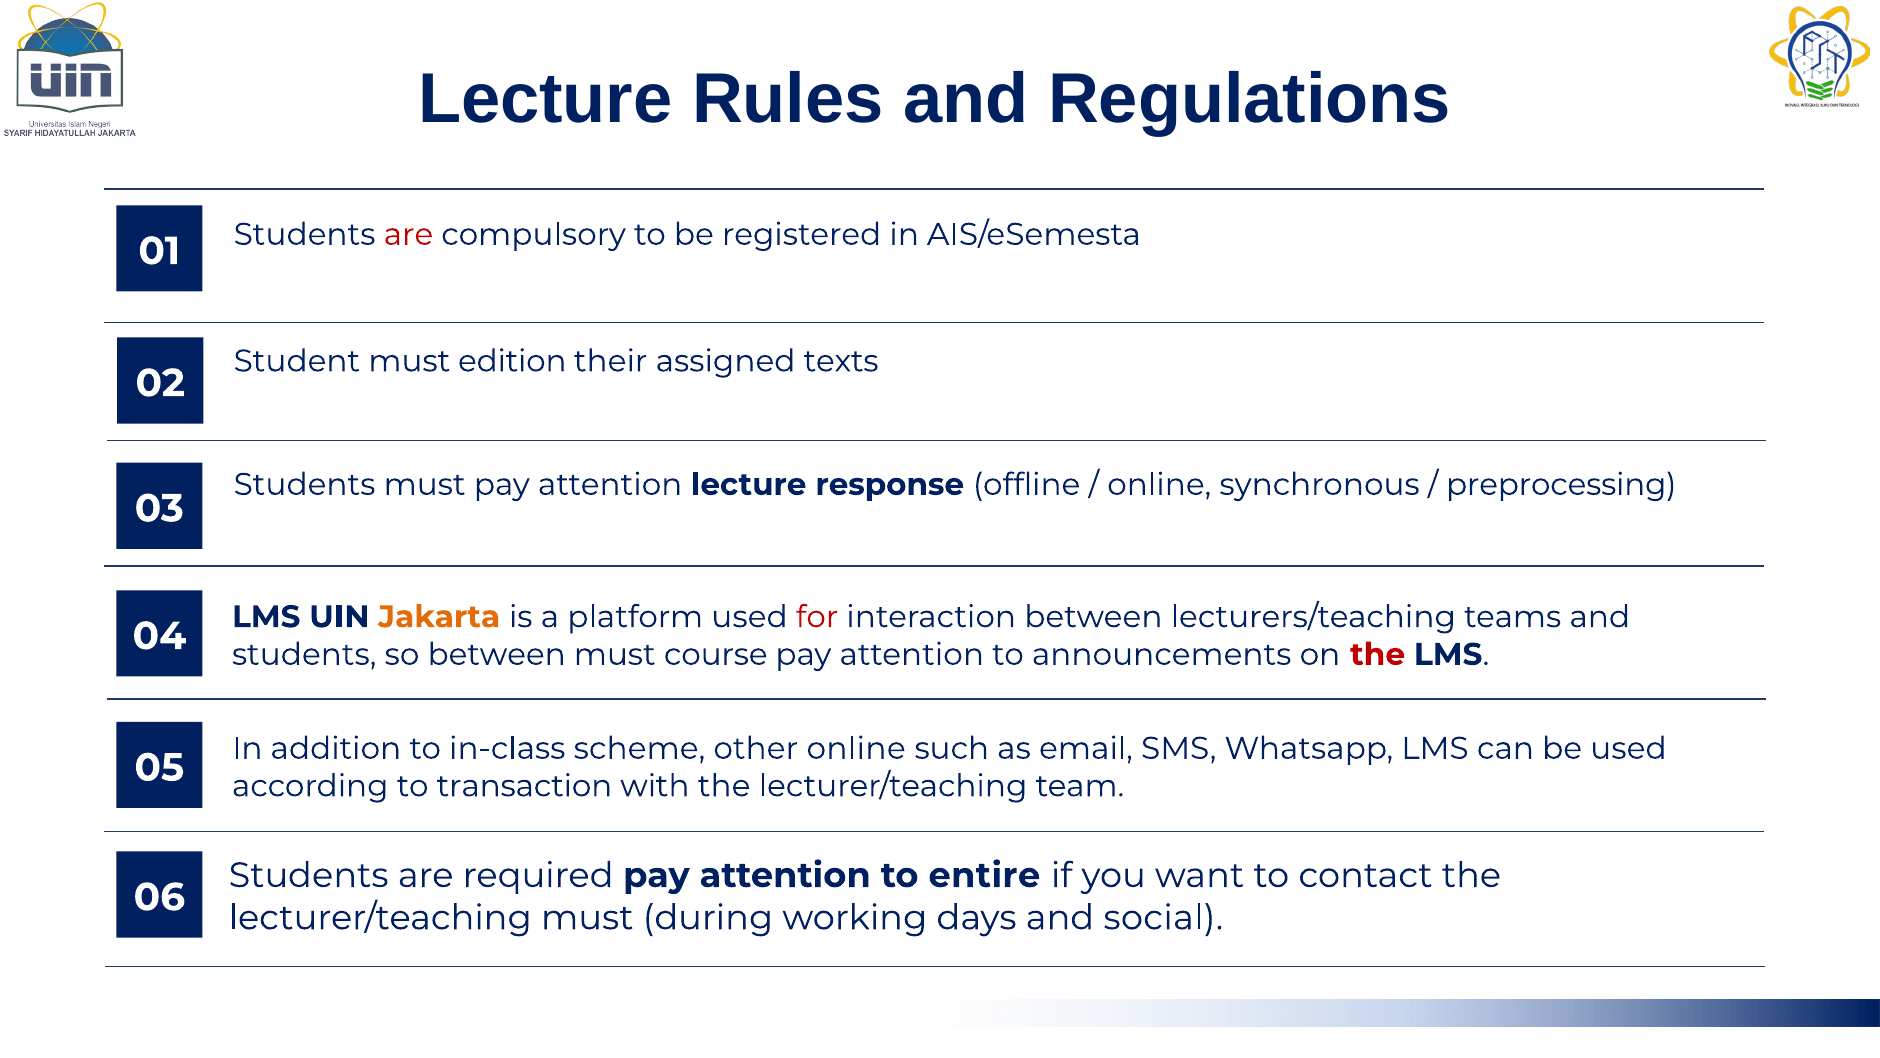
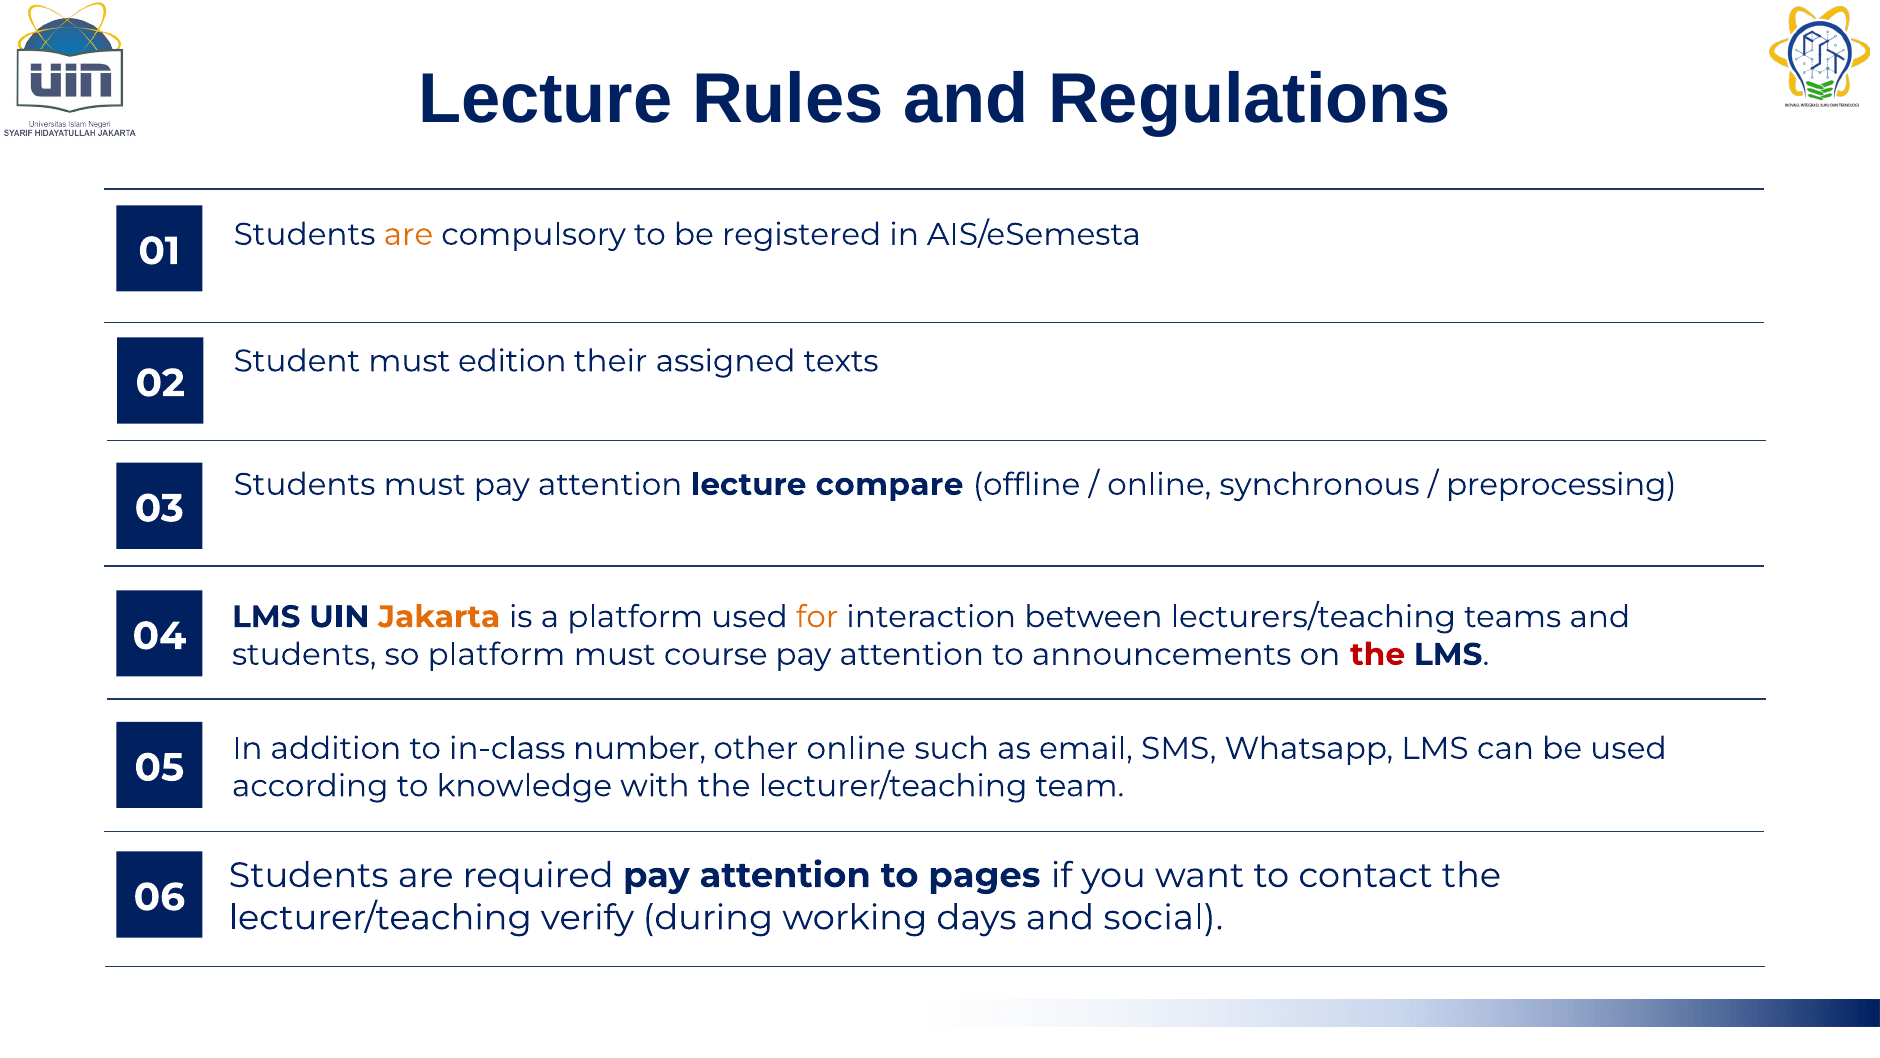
are at (408, 234) colour: red -> orange
response: response -> compare
for colour: red -> orange
so between: between -> platform
scheme: scheme -> number
transaction: transaction -> knowledge
entire: entire -> pages
lecturer/teaching must: must -> verify
